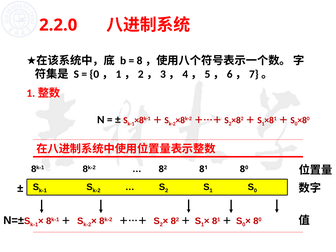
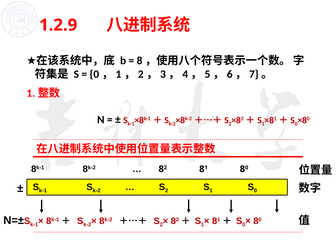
2.2.0: 2.2.0 -> 1.2.9
